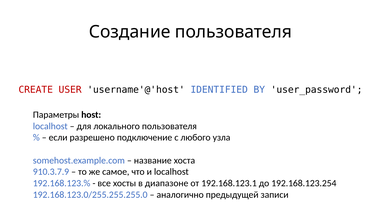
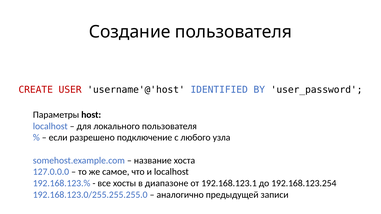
910.3.7.9: 910.3.7.9 -> 127.0.0.0
